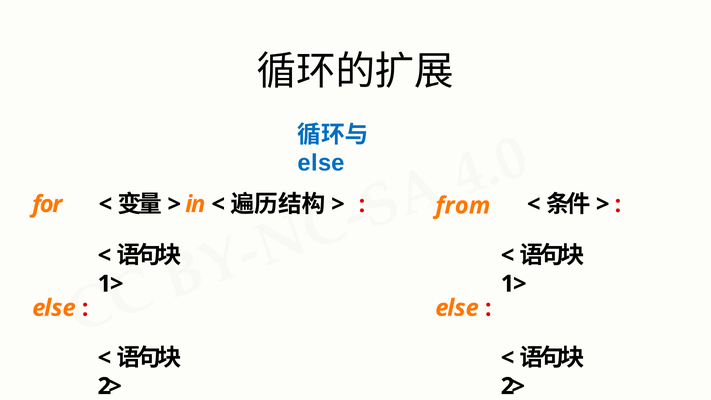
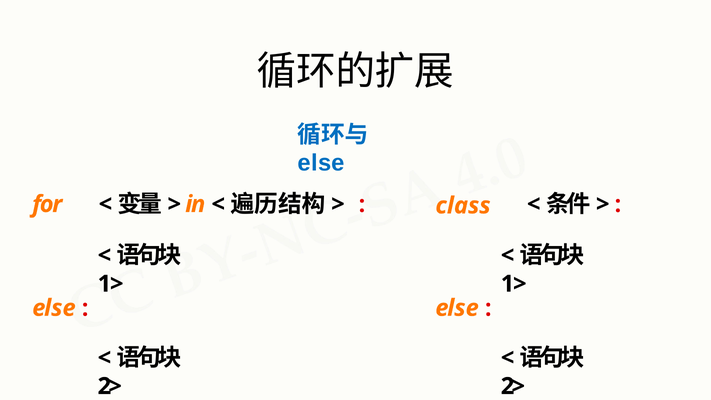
from: from -> class
